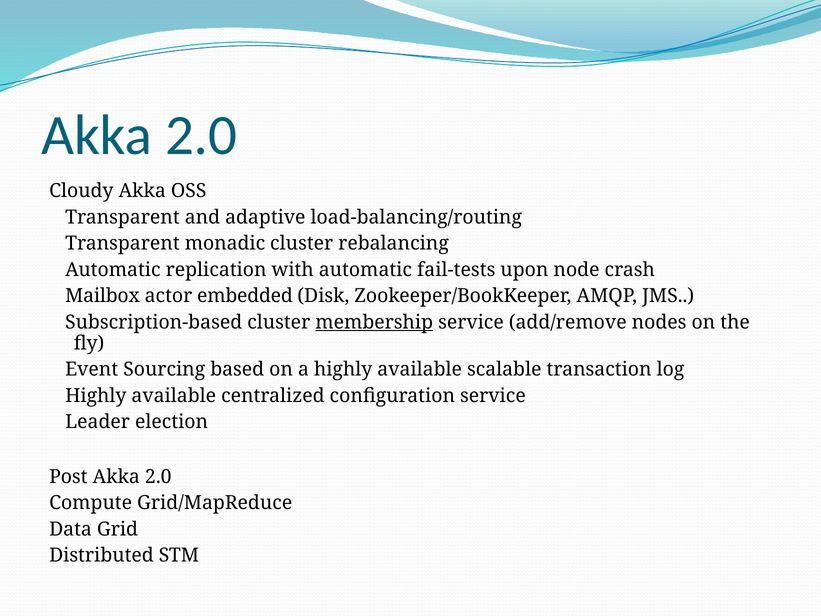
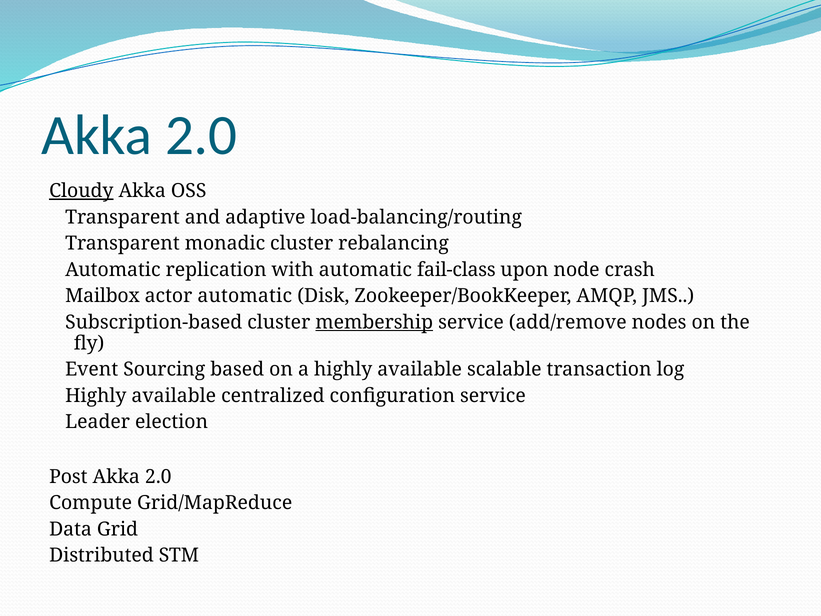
Cloudy underline: none -> present
fail-tests: fail-tests -> fail-class
actor embedded: embedded -> automatic
